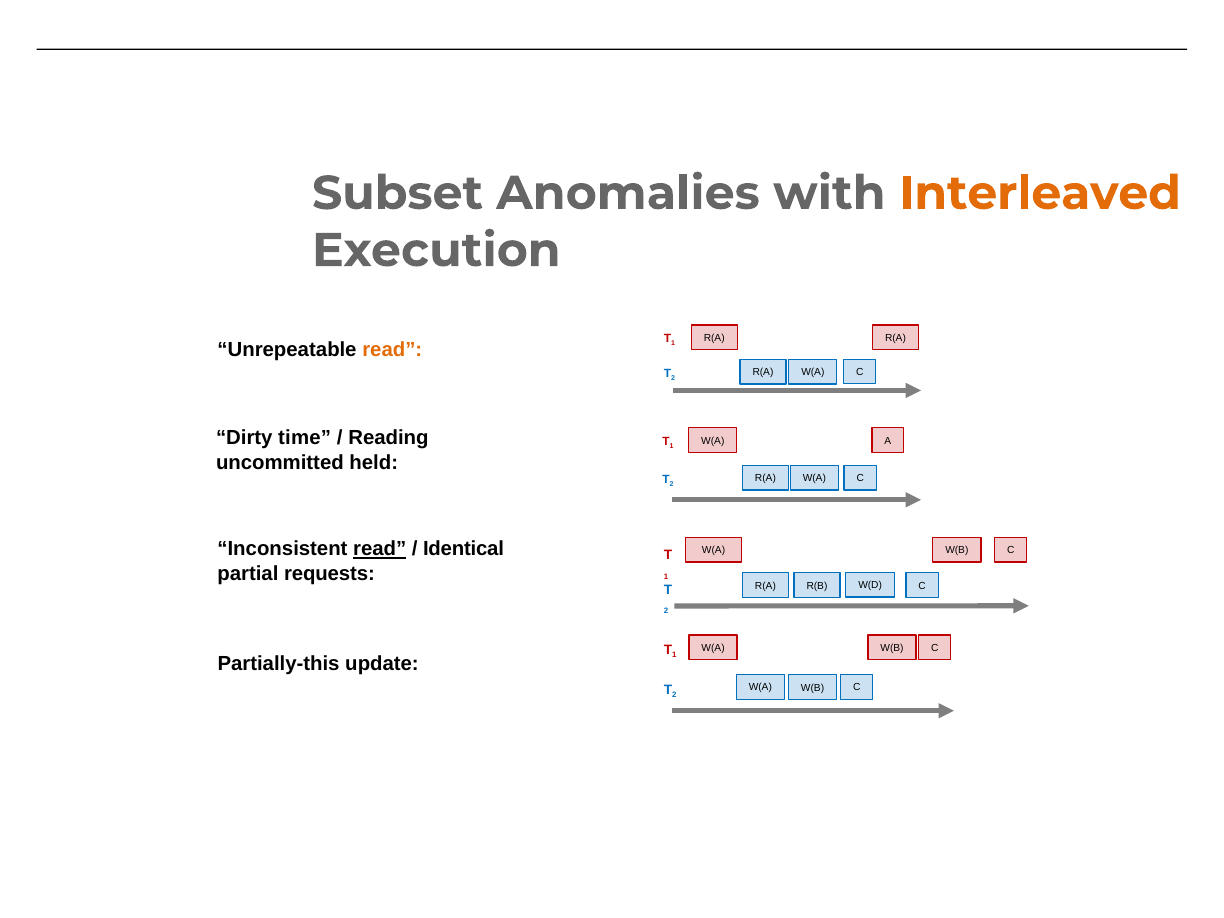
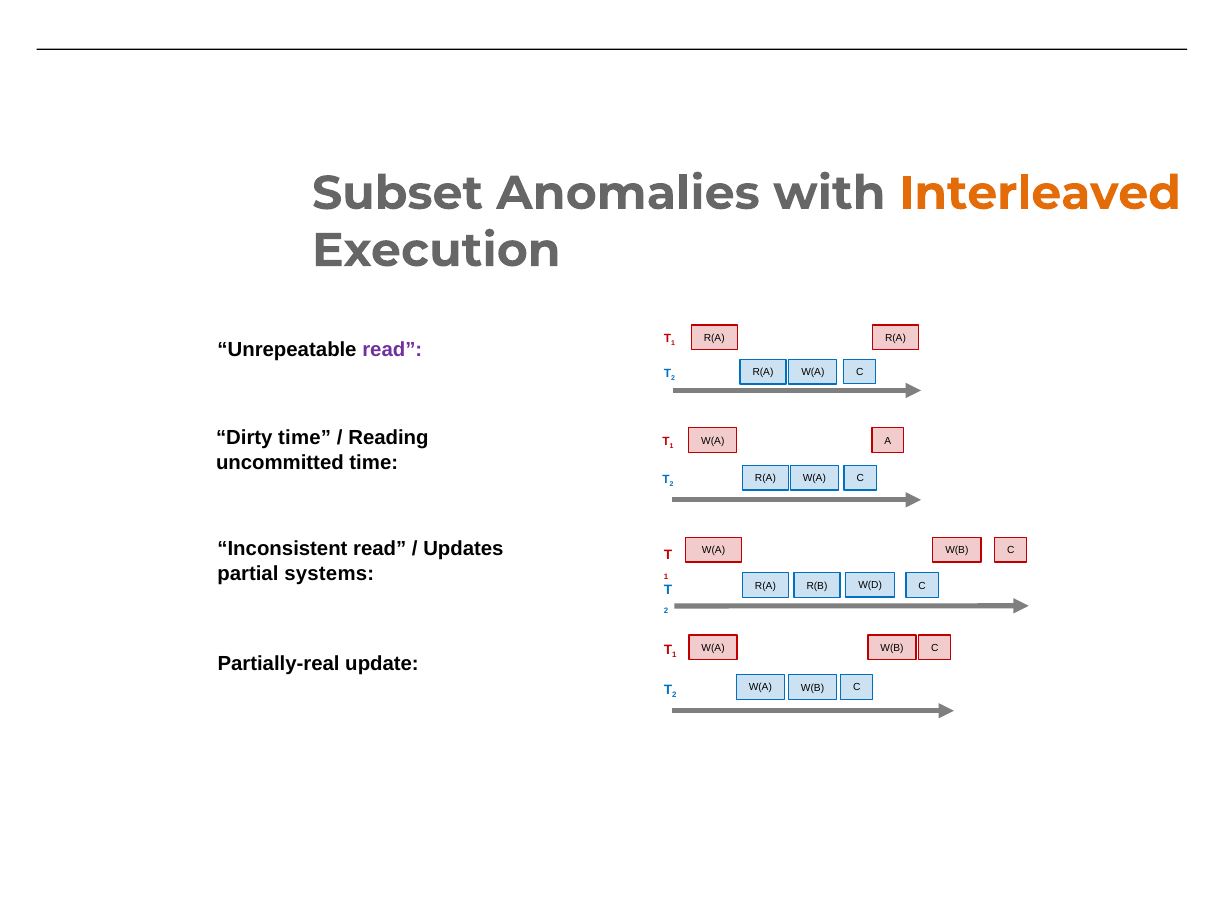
read at (392, 350) colour: orange -> purple
uncommitted held: held -> time
read at (380, 549) underline: present -> none
Identical: Identical -> Updates
requests: requests -> systems
Partially-this: Partially-this -> Partially-real
